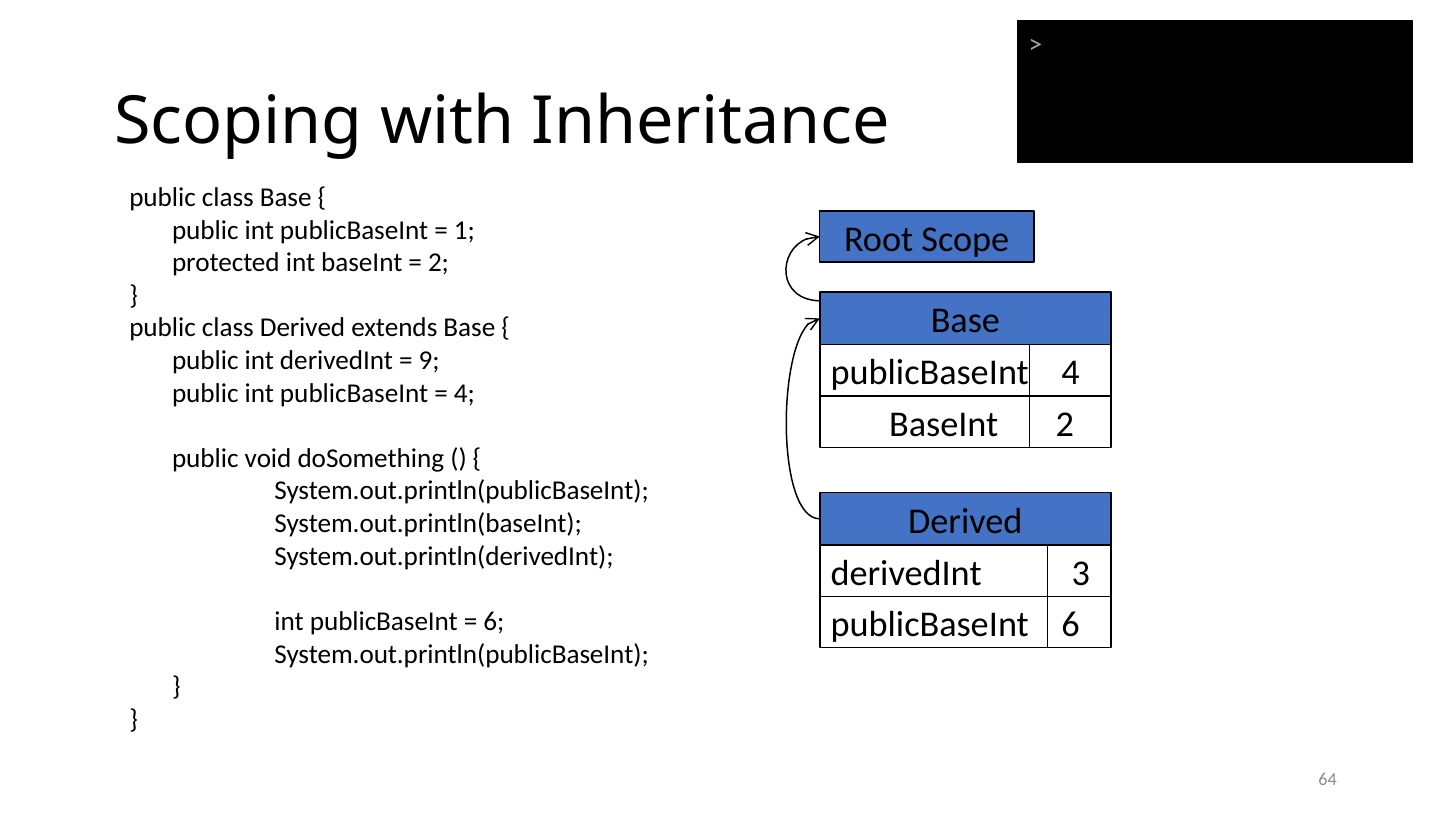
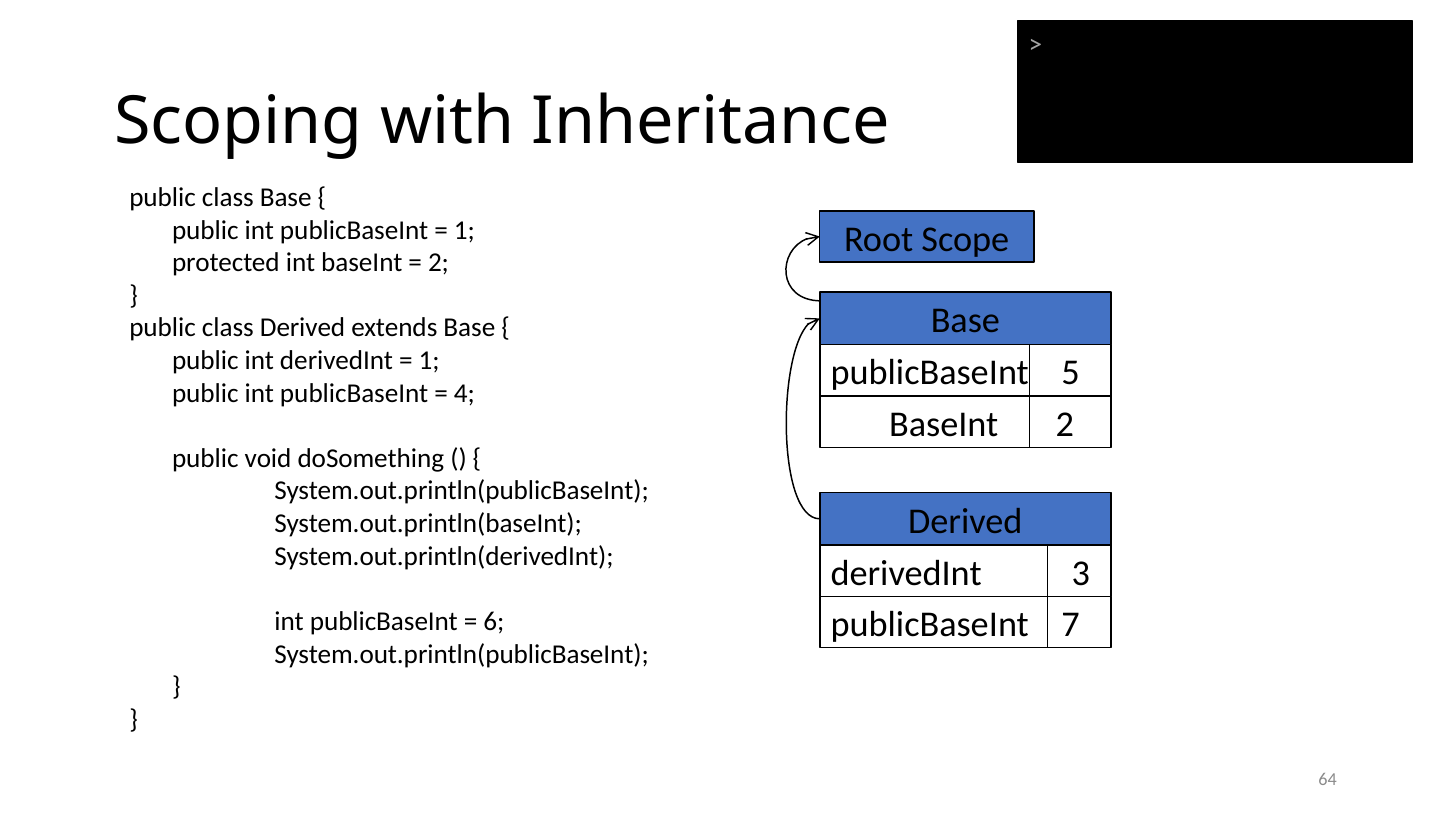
9 at (429, 361): 9 -> 1
publicBaseInt 4: 4 -> 5
publicBaseInt 6: 6 -> 7
